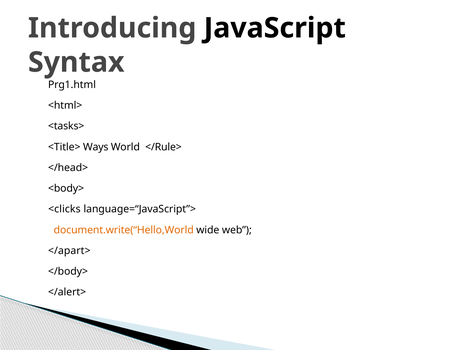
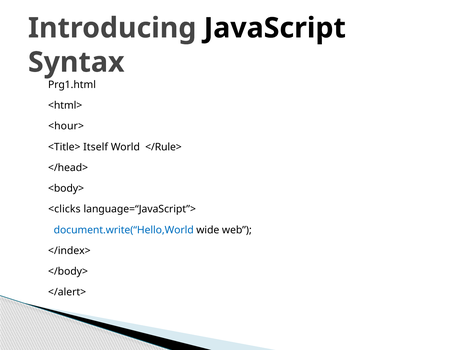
<tasks>: <tasks> -> <hour>
Ways: Ways -> Itself
document.write(“Hello,World colour: orange -> blue
</apart>: </apart> -> </index>
